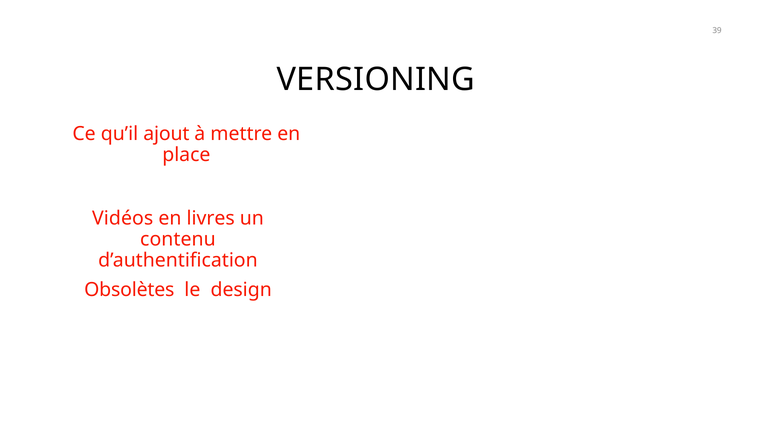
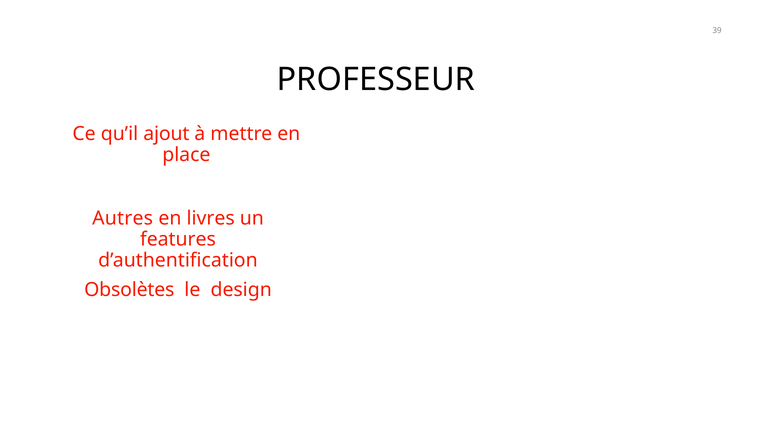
VERSIONING: VERSIONING -> PROFESSEUR
Vidéos: Vidéos -> Autres
contenu: contenu -> features
